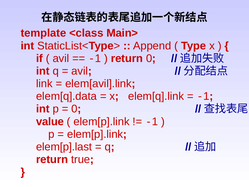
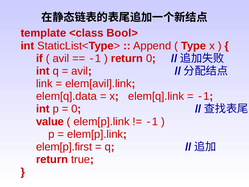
Main>: Main> -> Bool>
elem[p].last: elem[p].last -> elem[p].first
